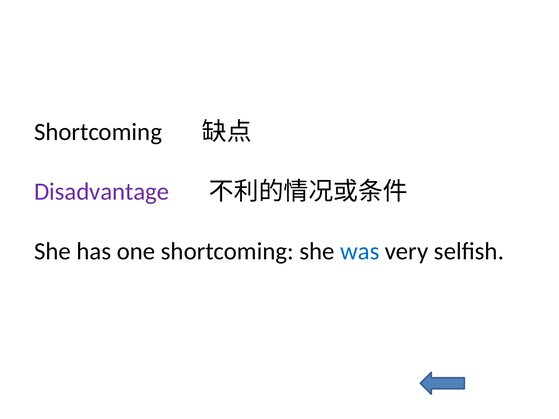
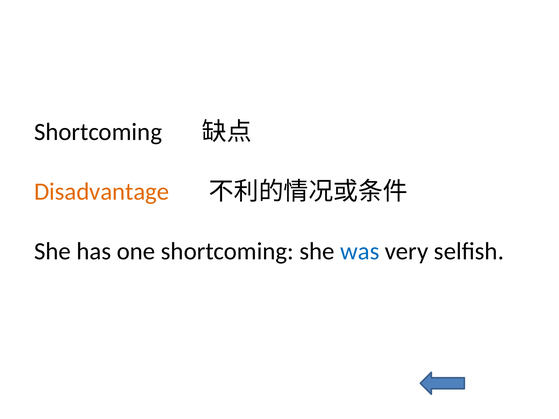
Disadvantage colour: purple -> orange
